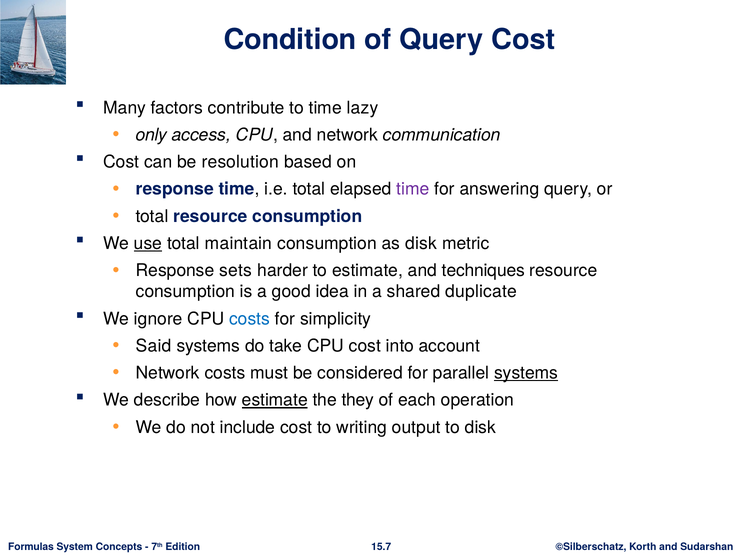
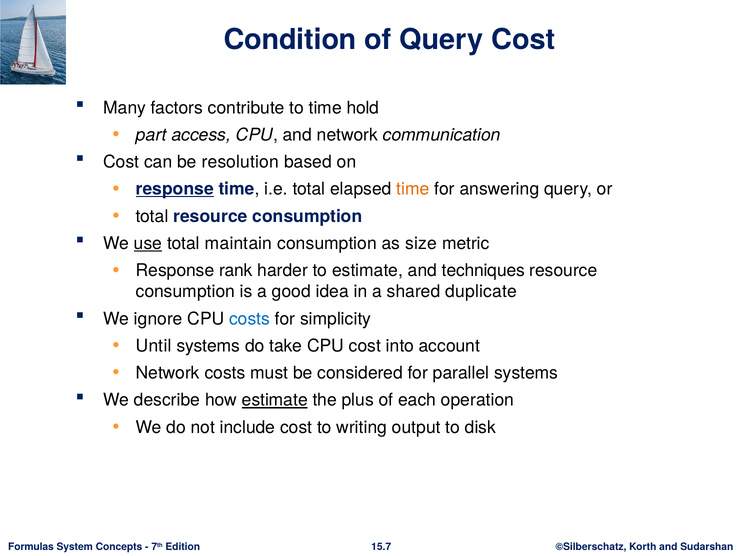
lazy: lazy -> hold
only: only -> part
response at (175, 189) underline: none -> present
time at (413, 189) colour: purple -> orange
as disk: disk -> size
sets: sets -> rank
Said: Said -> Until
systems at (526, 373) underline: present -> none
they: they -> plus
